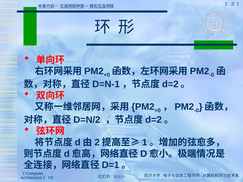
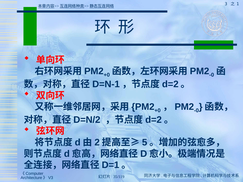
1 at (145, 143): 1 -> 5
